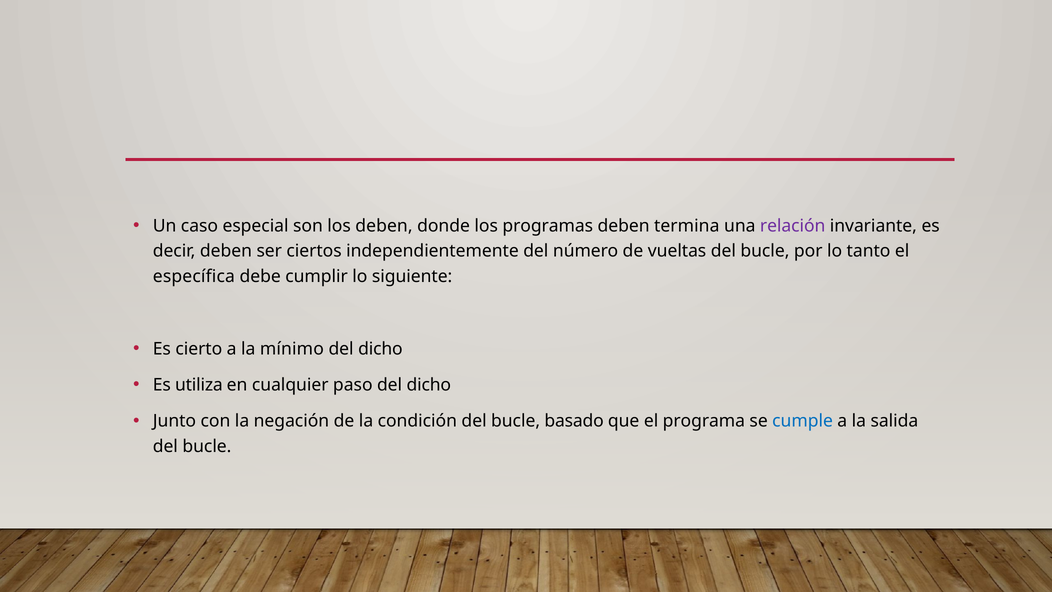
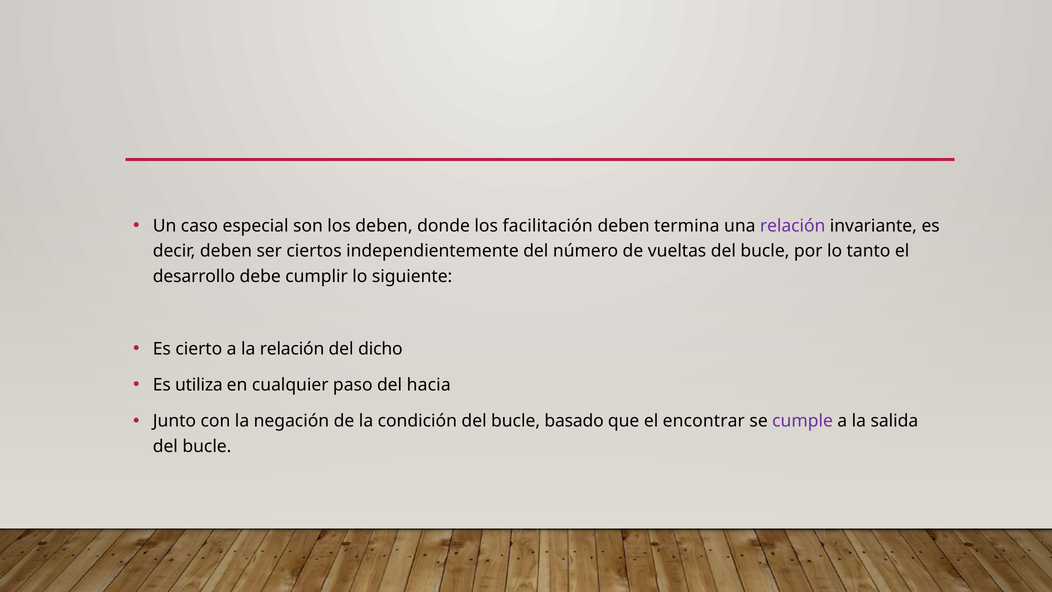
programas: programas -> facilitación
específica: específica -> desarrollo
la mínimo: mínimo -> relación
paso del dicho: dicho -> hacia
programa: programa -> encontrar
cumple colour: blue -> purple
